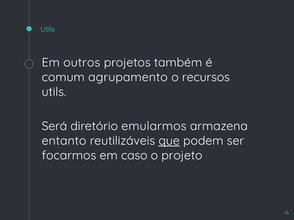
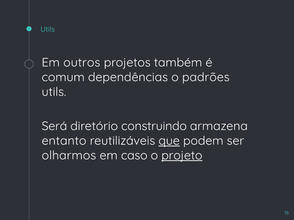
agrupamento: agrupamento -> dependências
recursos: recursos -> padrões
emularmos: emularmos -> construindo
focarmos: focarmos -> olharmos
projeto underline: none -> present
